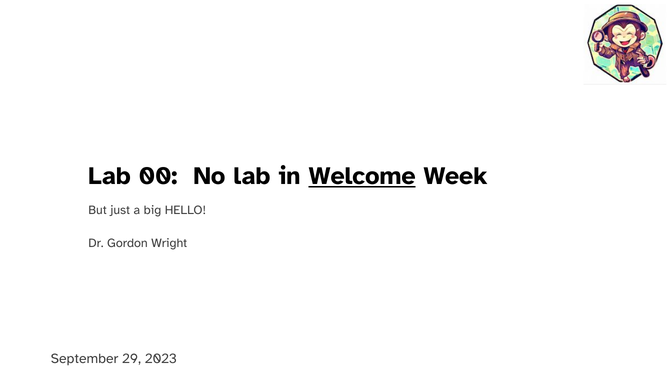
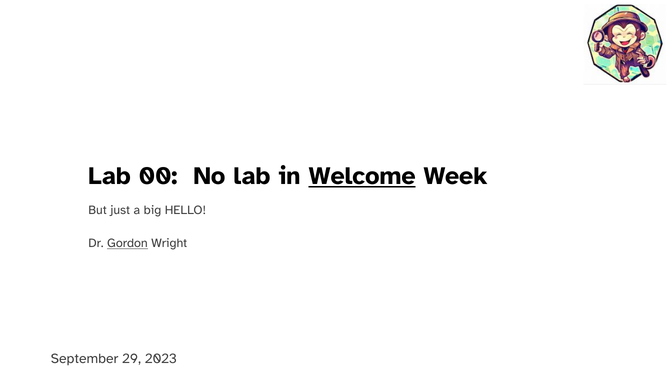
Gordon underline: none -> present
